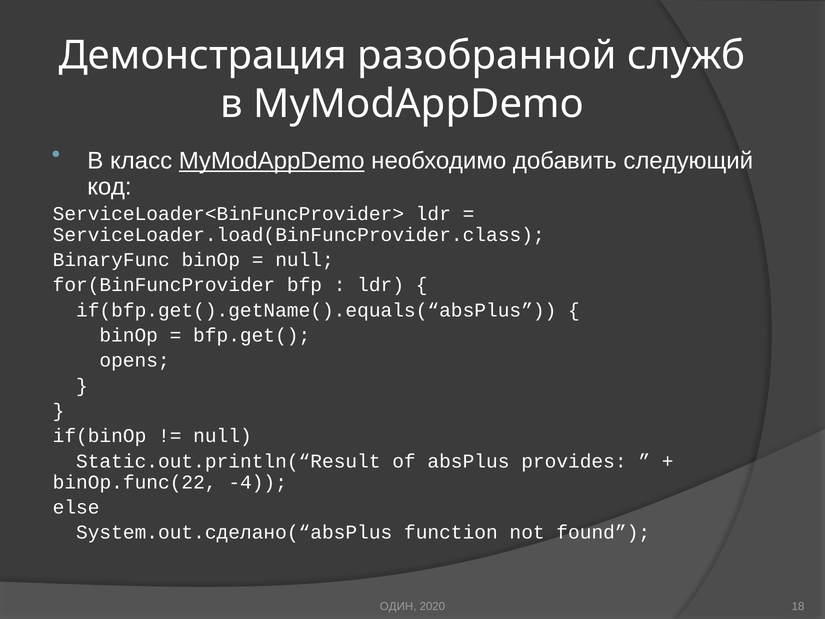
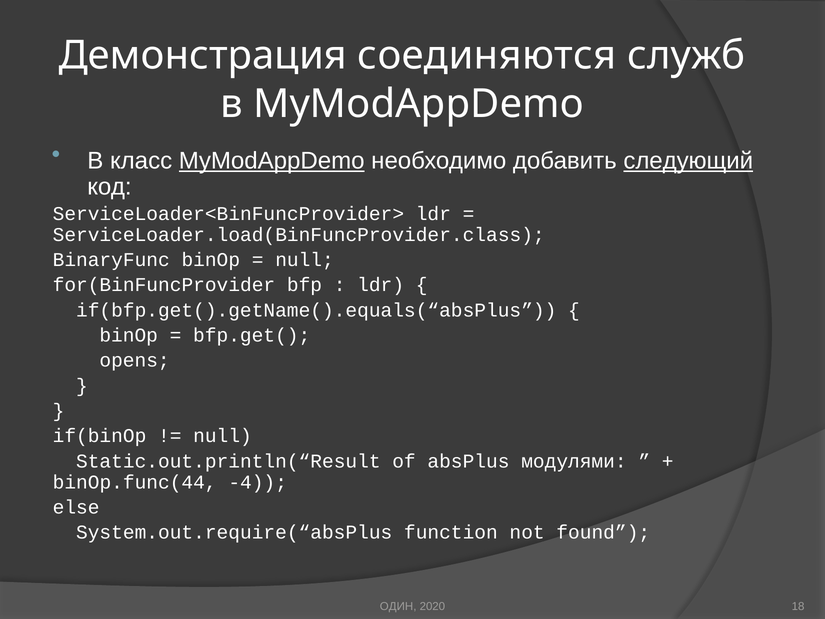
разобранной: разобранной -> соединяются
следующий underline: none -> present
provides: provides -> модулями
binOp.func(22: binOp.func(22 -> binOp.func(44
System.out.сделано(“absPlus: System.out.сделано(“absPlus -> System.out.require(“absPlus
